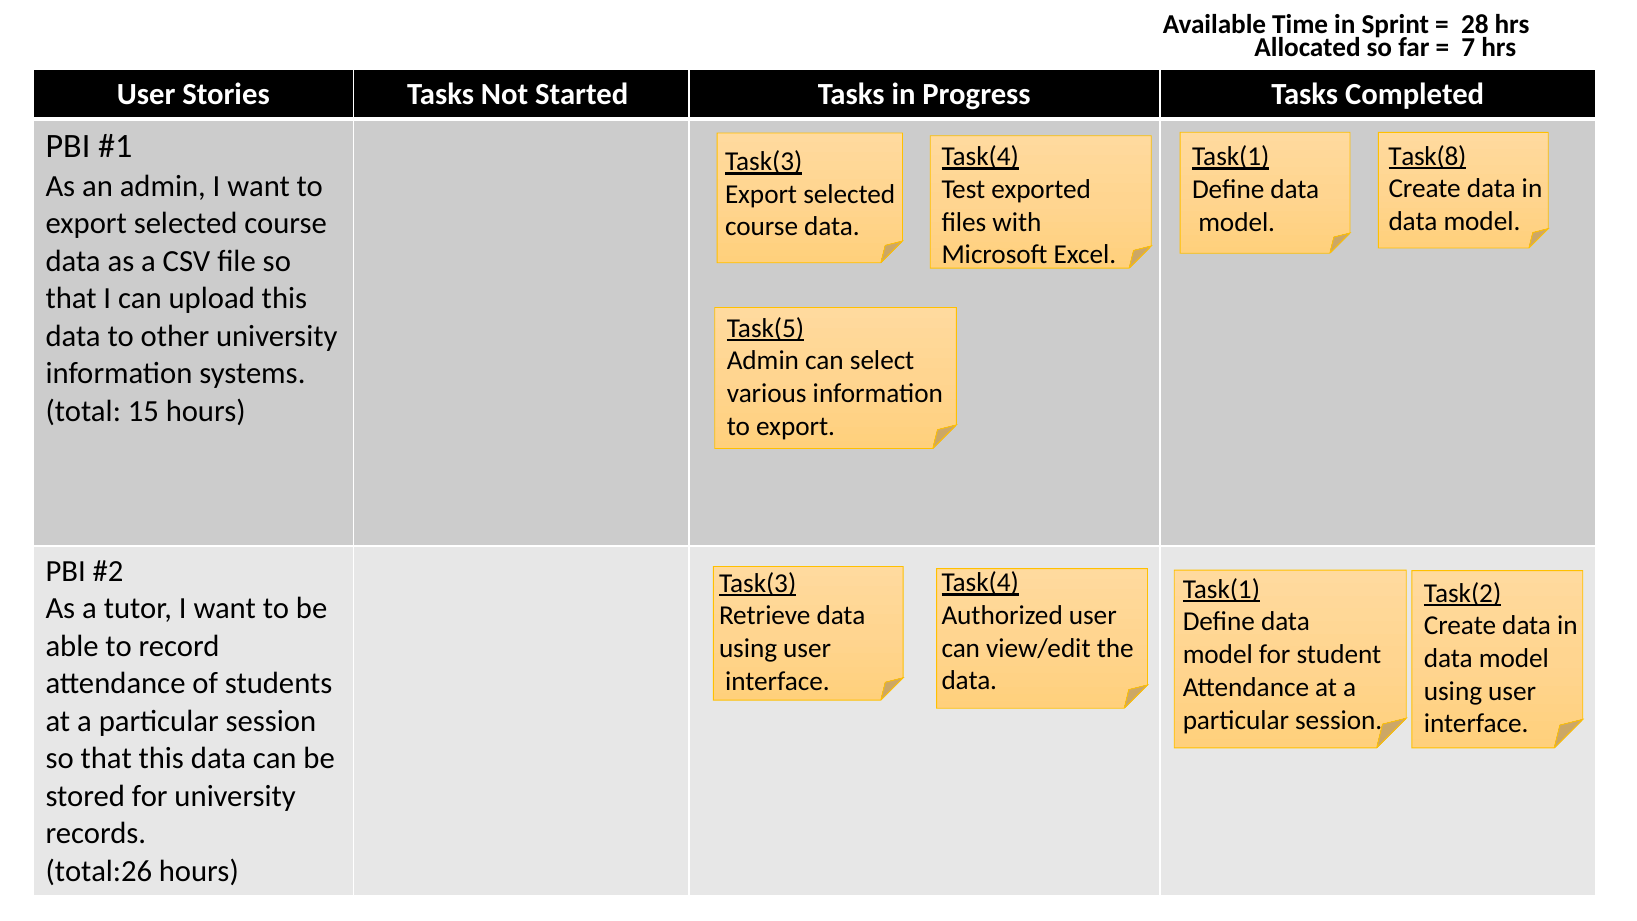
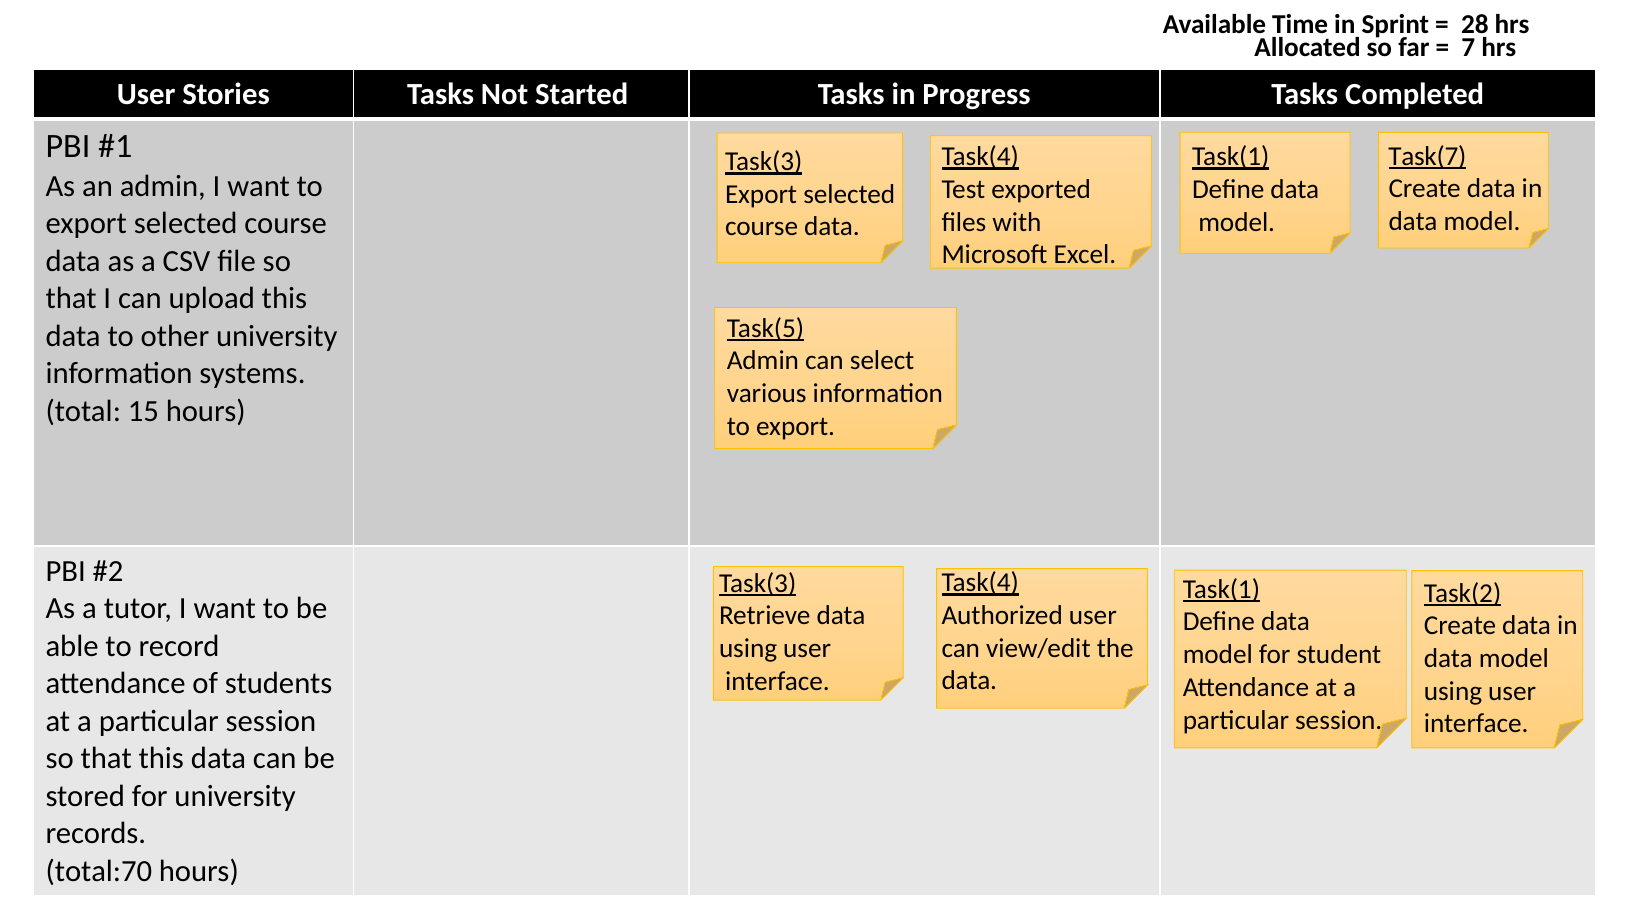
Task(8: Task(8 -> Task(7
total:26: total:26 -> total:70
